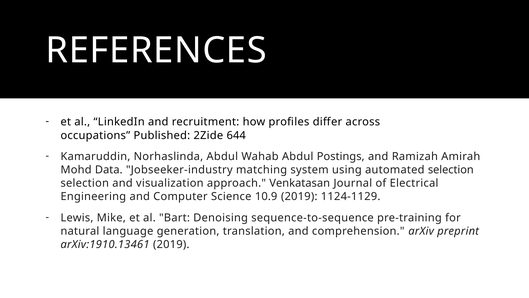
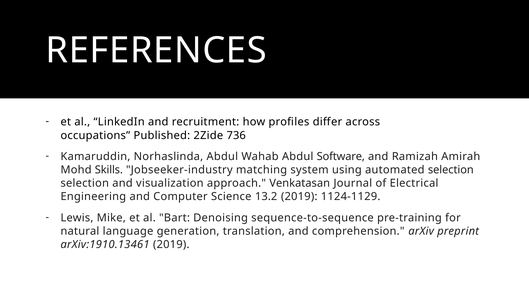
644: 644 -> 736
Postings: Postings -> Software
Data: Data -> Skills
10.9: 10.9 -> 13.2
